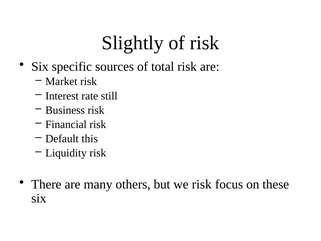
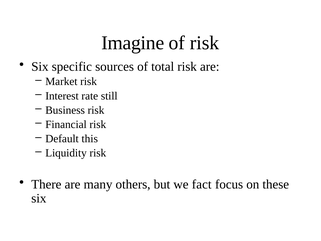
Slightly: Slightly -> Imagine
we risk: risk -> fact
